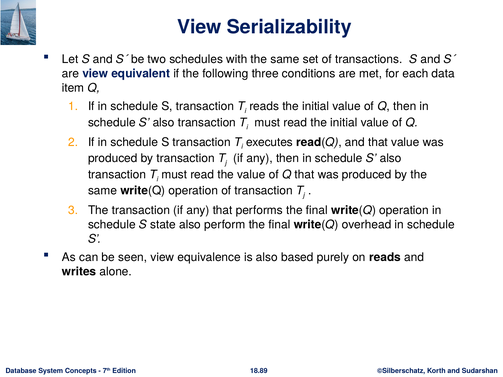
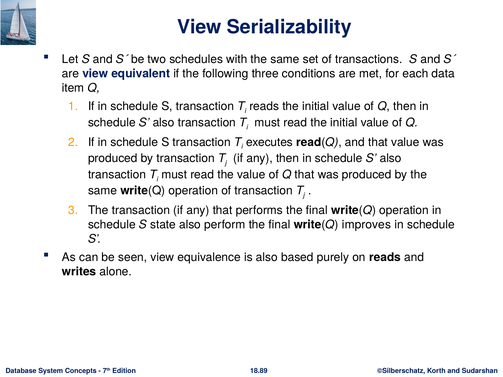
overhead: overhead -> improves
